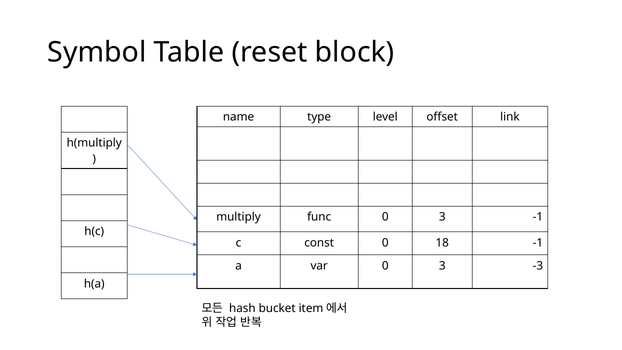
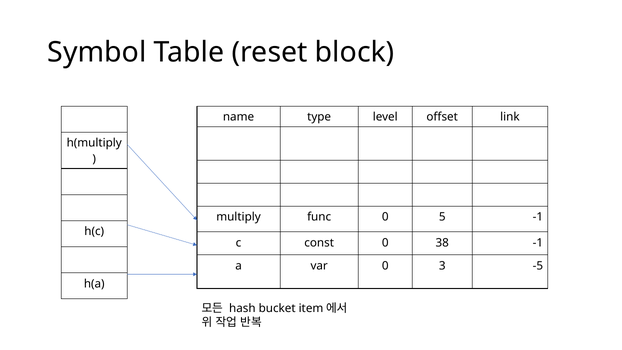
func 0 3: 3 -> 5
18: 18 -> 38
-3: -3 -> -5
